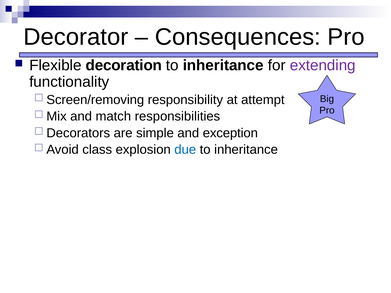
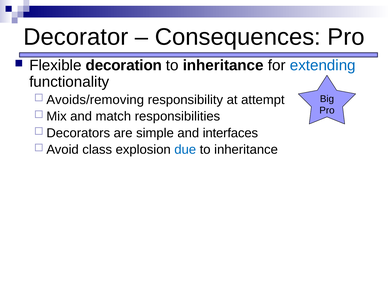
extending colour: purple -> blue
Screen/removing: Screen/removing -> Avoids/removing
exception: exception -> interfaces
